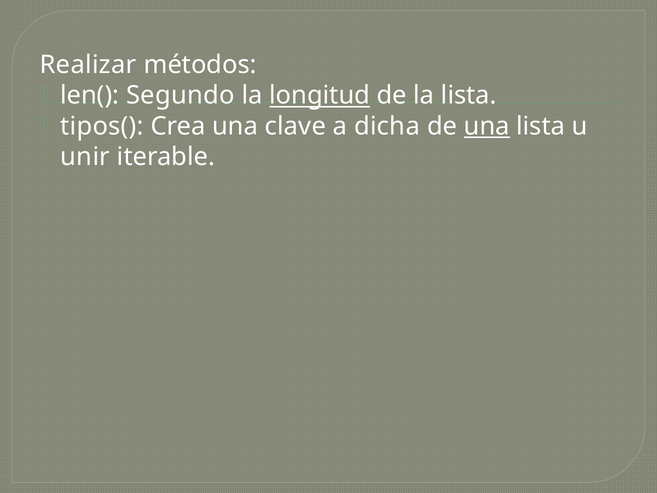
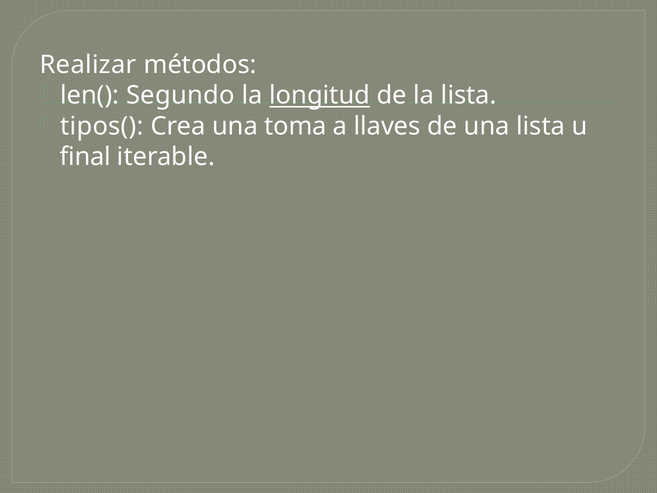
clave: clave -> toma
dicha: dicha -> llaves
una at (487, 126) underline: present -> none
unir: unir -> final
